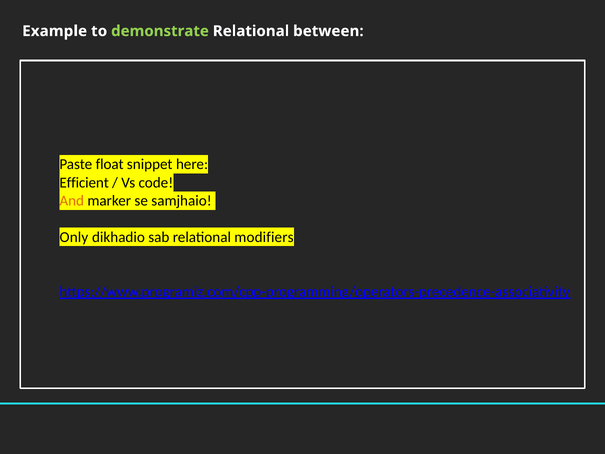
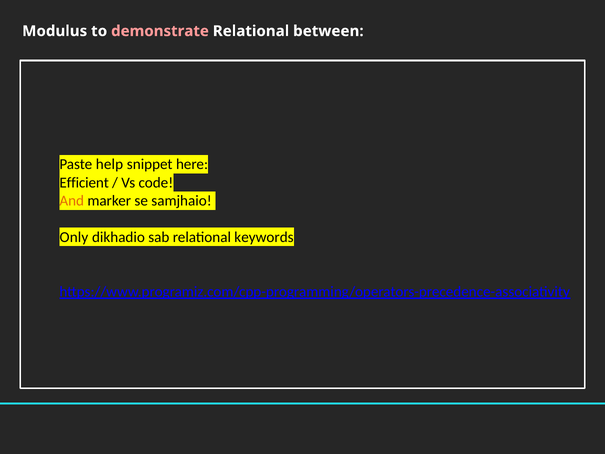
Example: Example -> Modulus
demonstrate colour: light green -> pink
float: float -> help
modifiers: modifiers -> keywords
